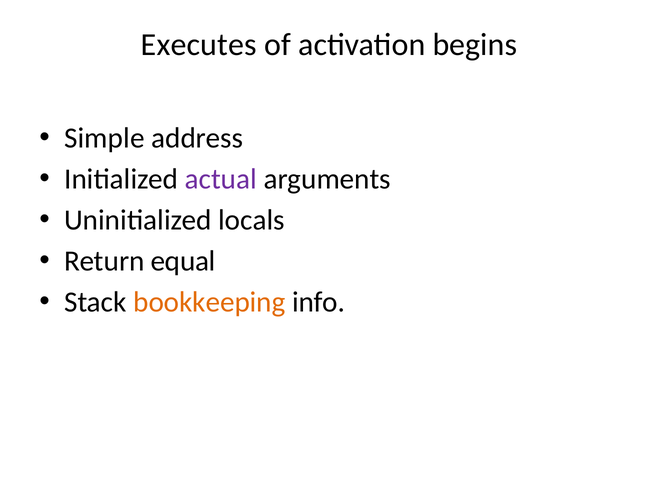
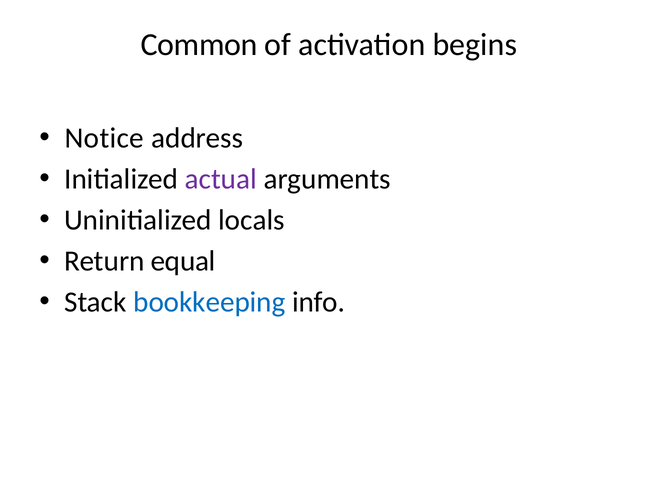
Executes: Executes -> Common
Simple: Simple -> Notice
bookkeeping colour: orange -> blue
